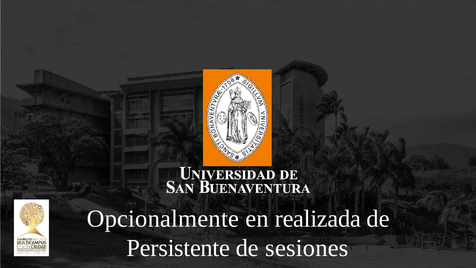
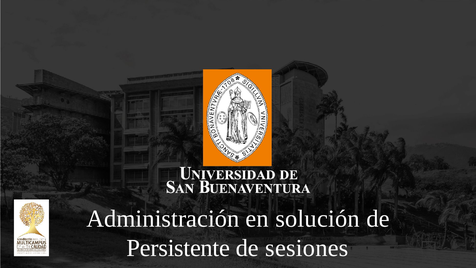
Opcionalmente: Opcionalmente -> Administración
realizada: realizada -> solución
